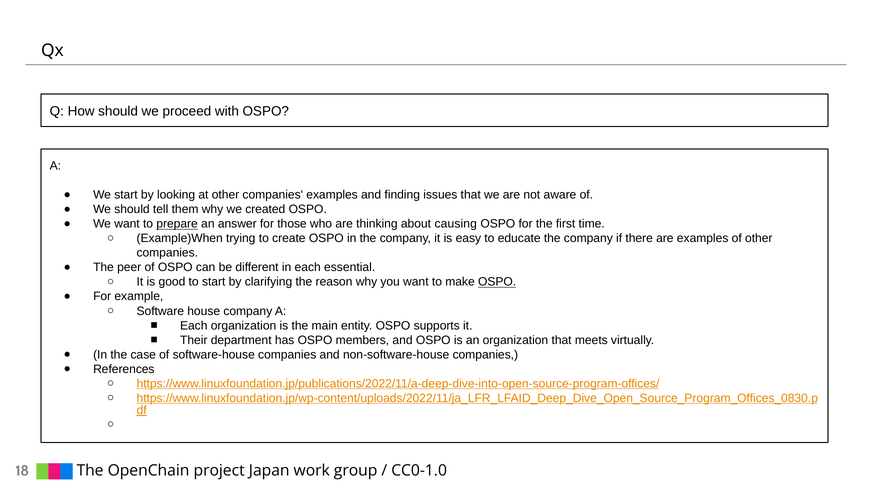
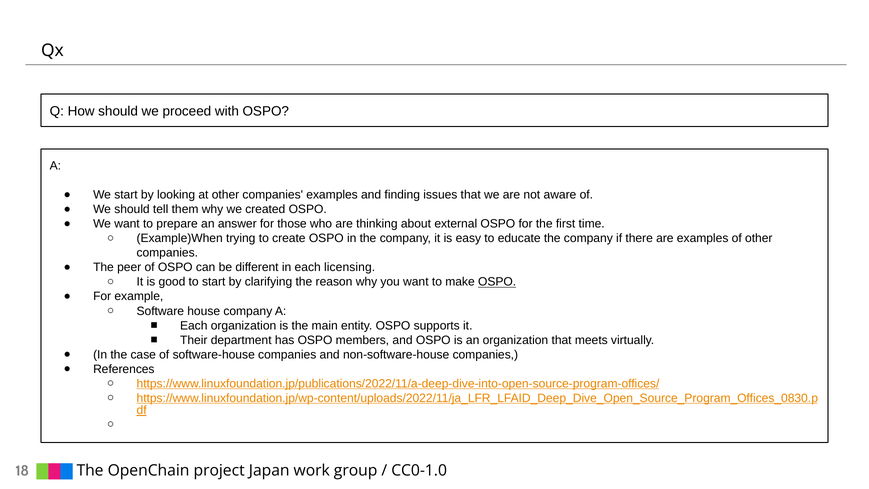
prepare underline: present -> none
causing: causing -> external
essential: essential -> licensing
